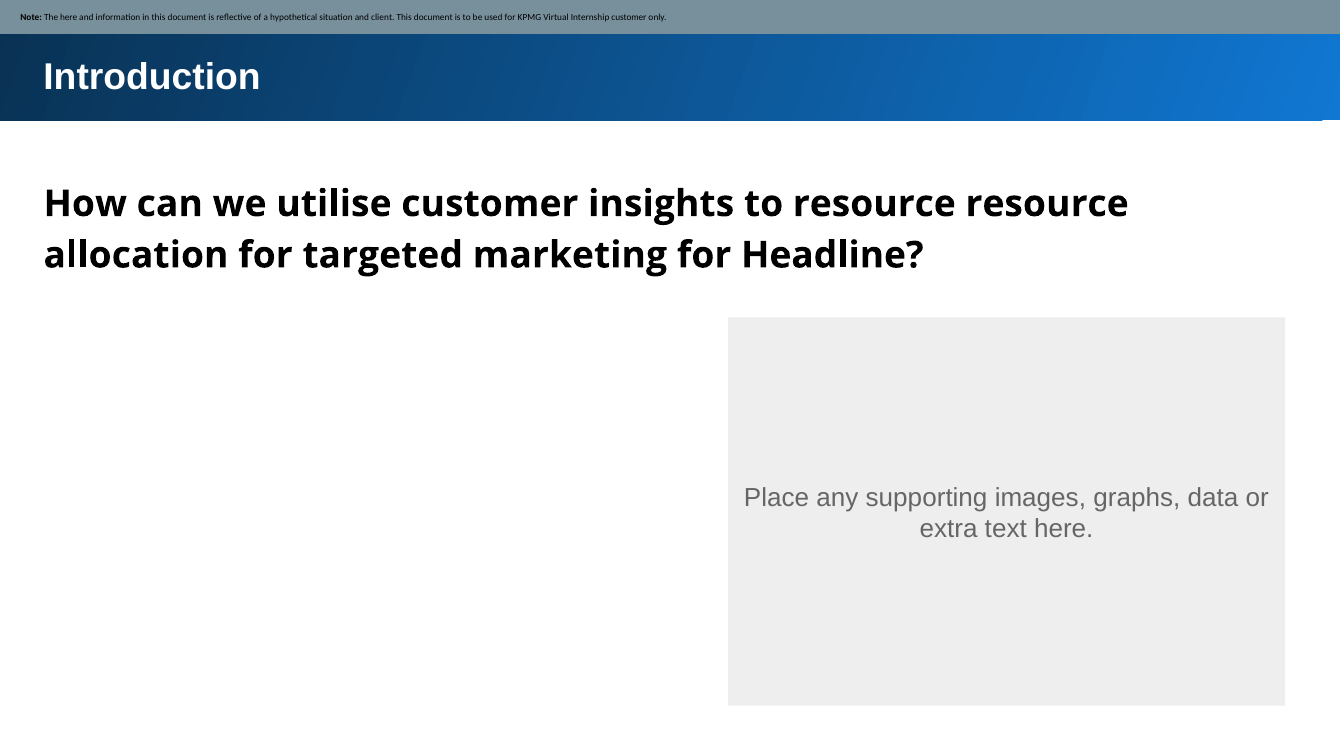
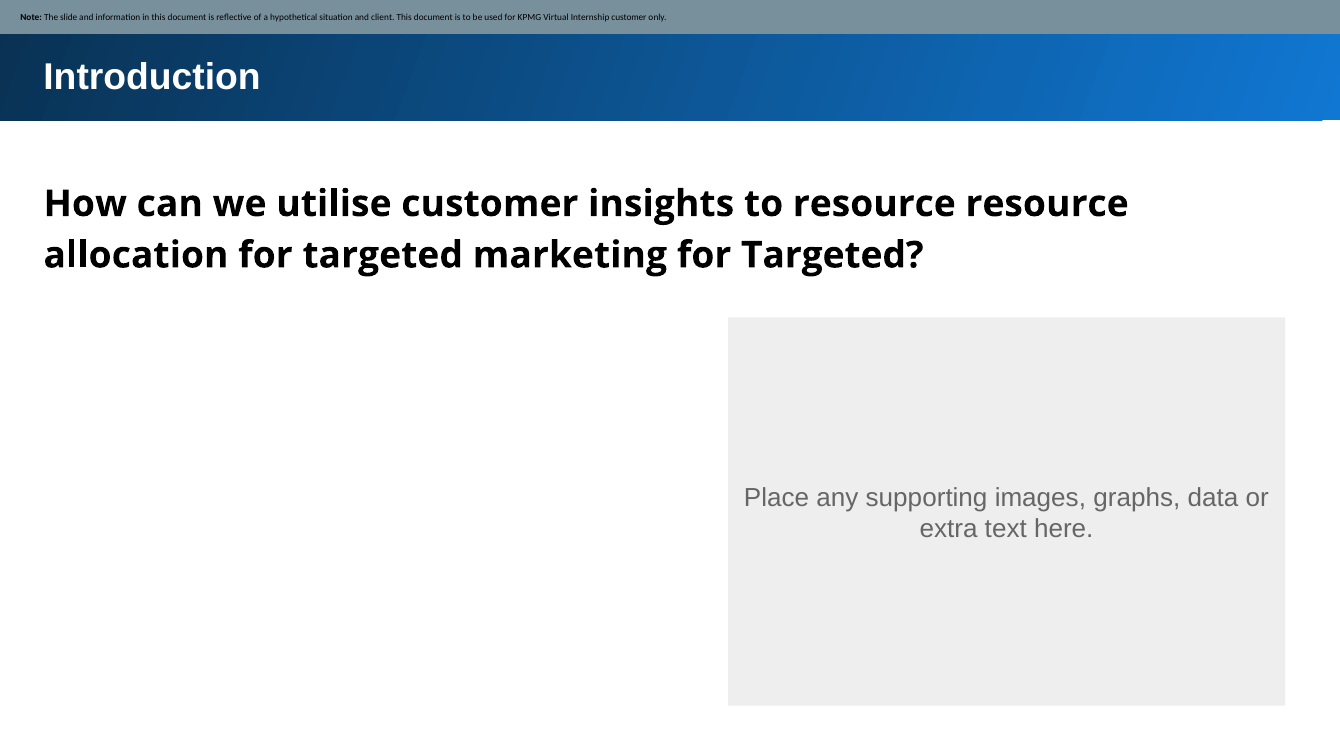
The here: here -> slide
marketing for Headline: Headline -> Targeted
